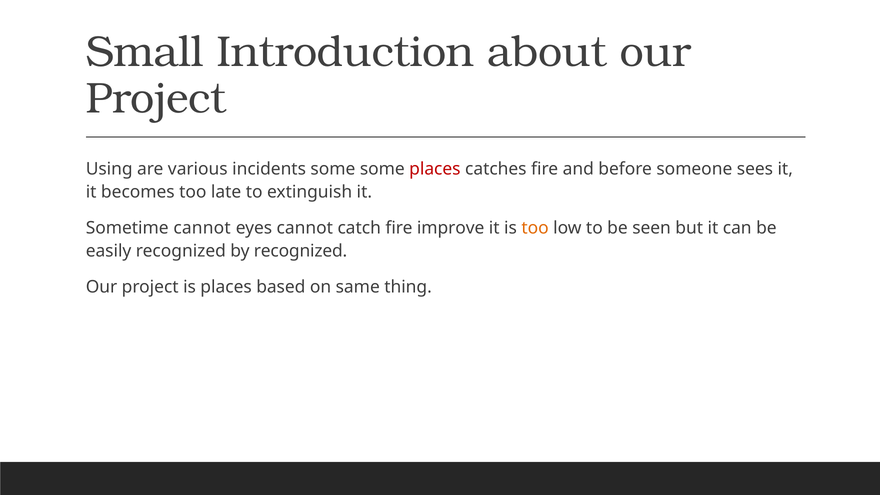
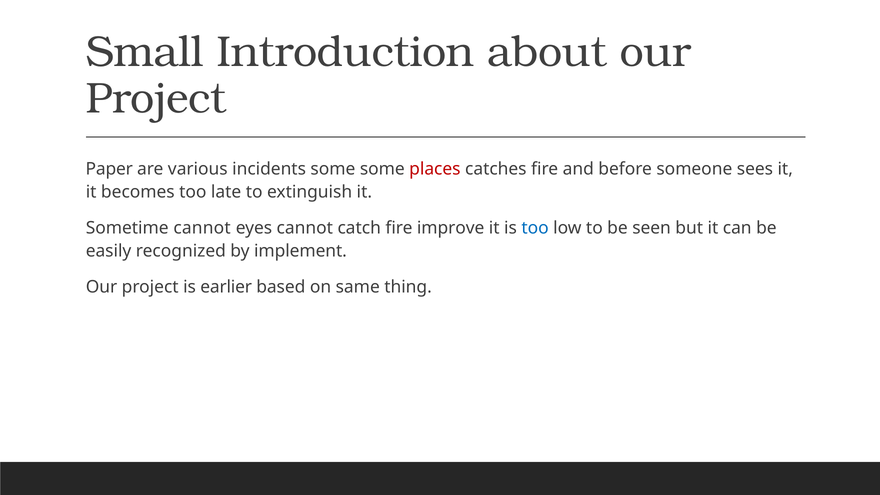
Using: Using -> Paper
too at (535, 228) colour: orange -> blue
by recognized: recognized -> implement
is places: places -> earlier
